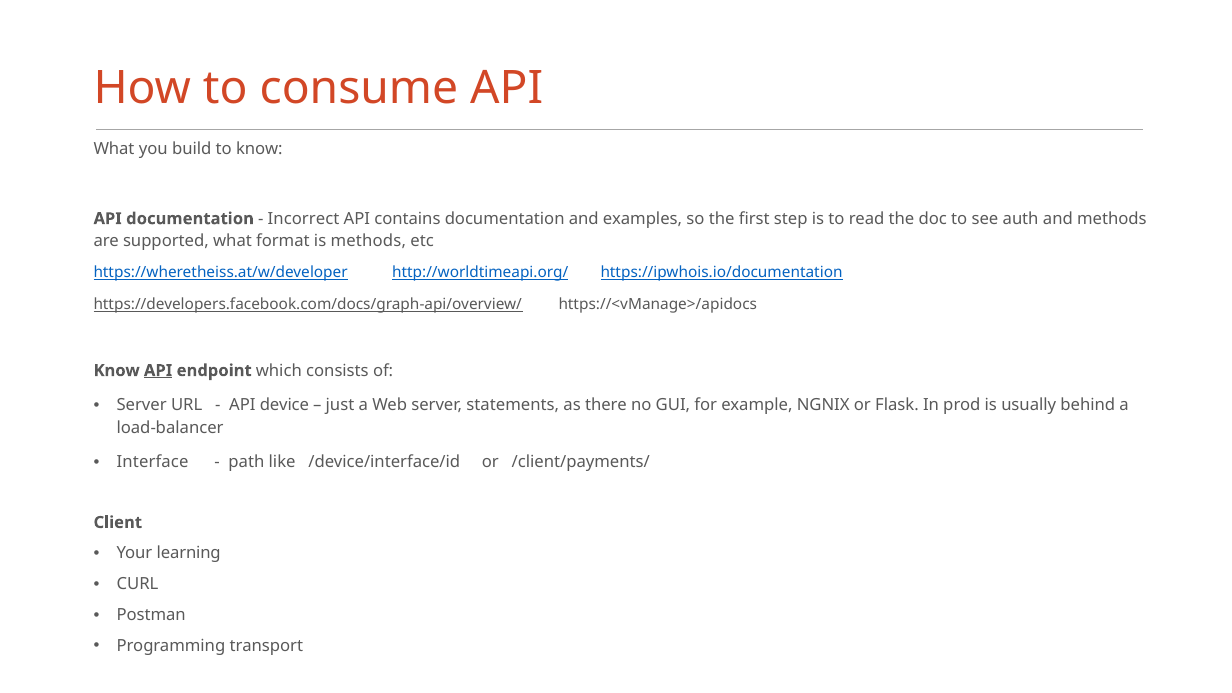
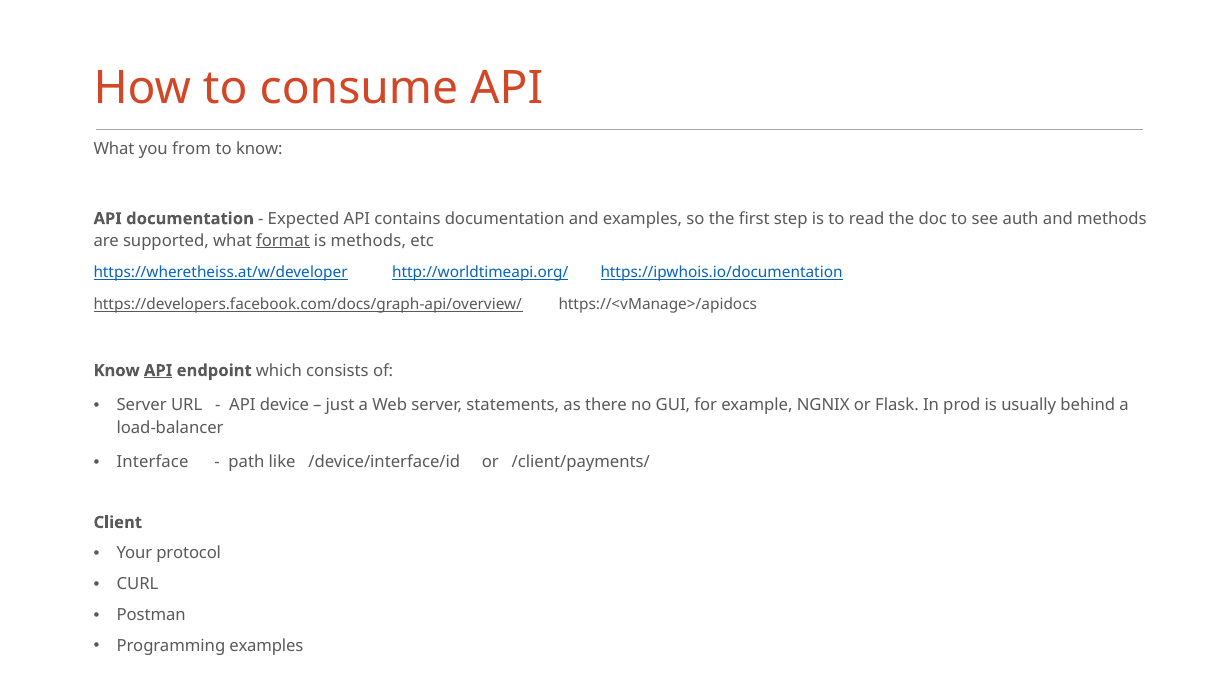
build: build -> from
Incorrect: Incorrect -> Expected
format underline: none -> present
learning: learning -> protocol
Programming transport: transport -> examples
